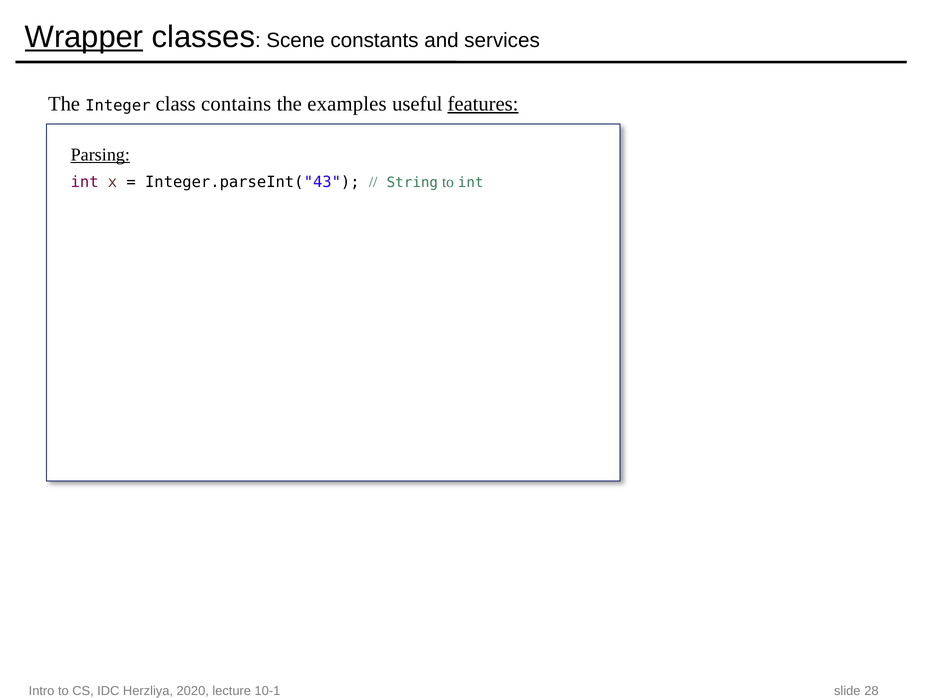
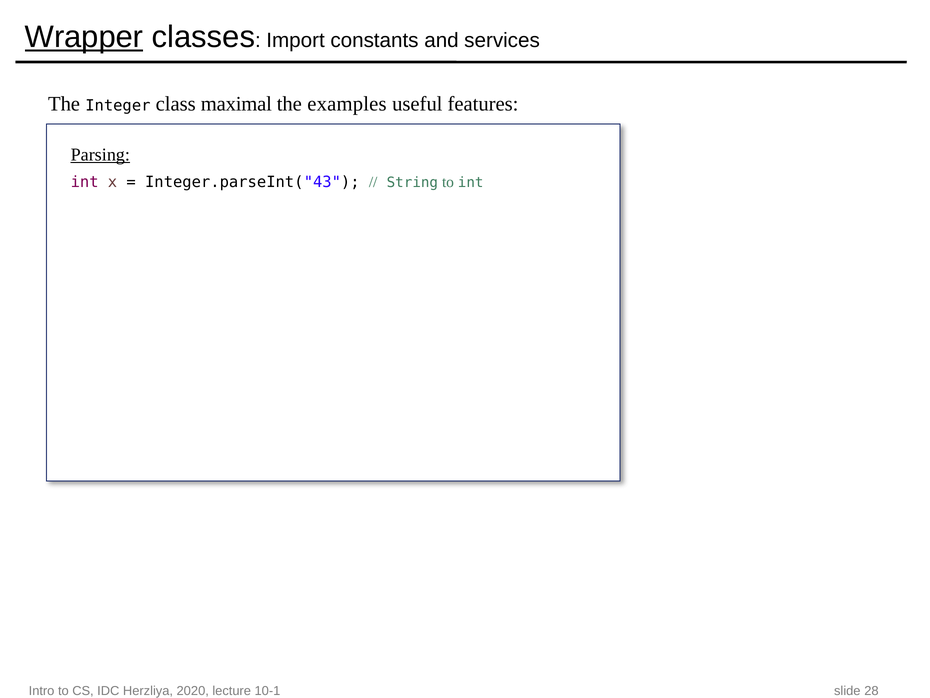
Scene: Scene -> Import
contains: contains -> maximal
features underline: present -> none
